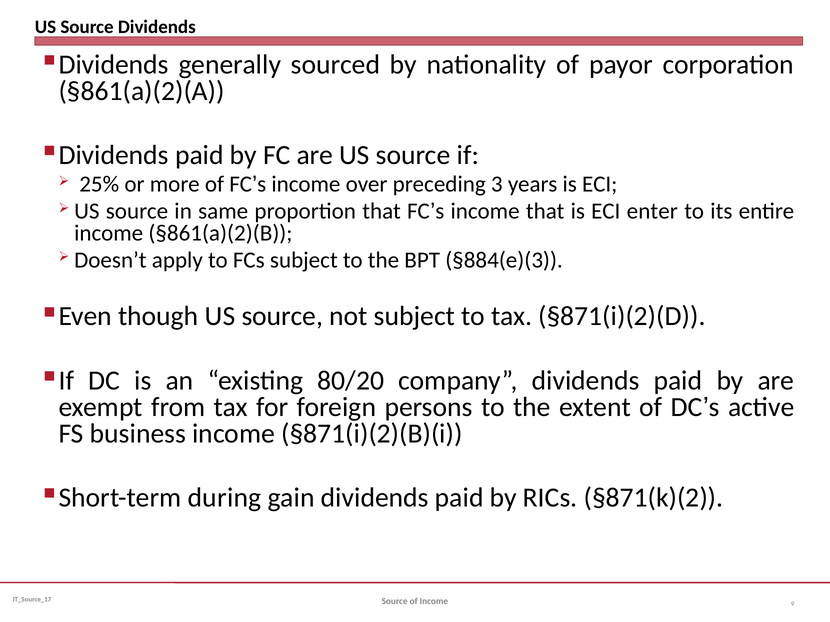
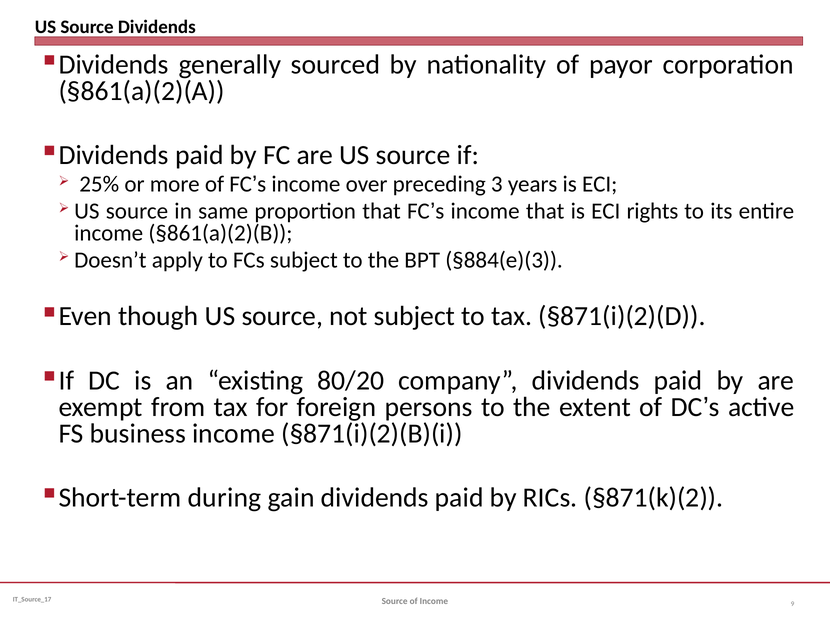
enter: enter -> rights
